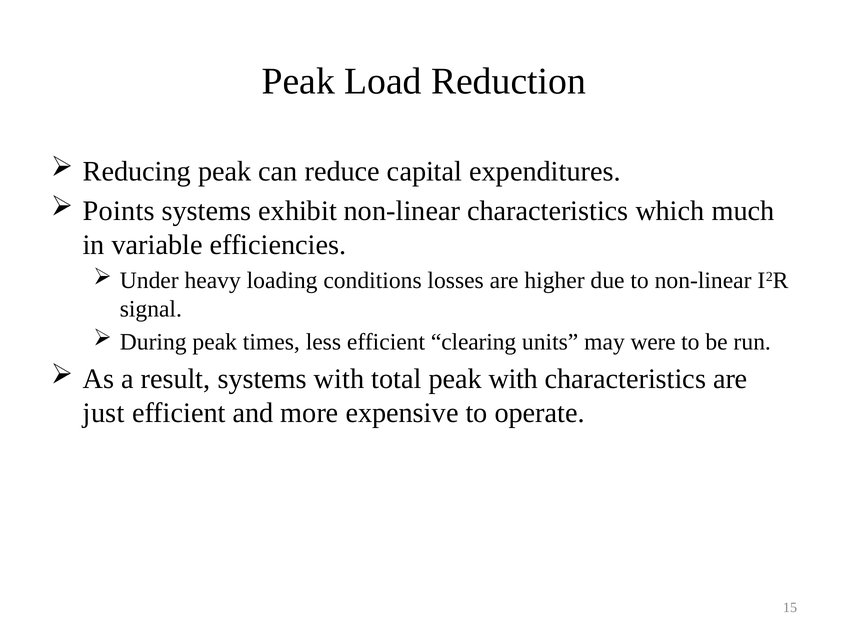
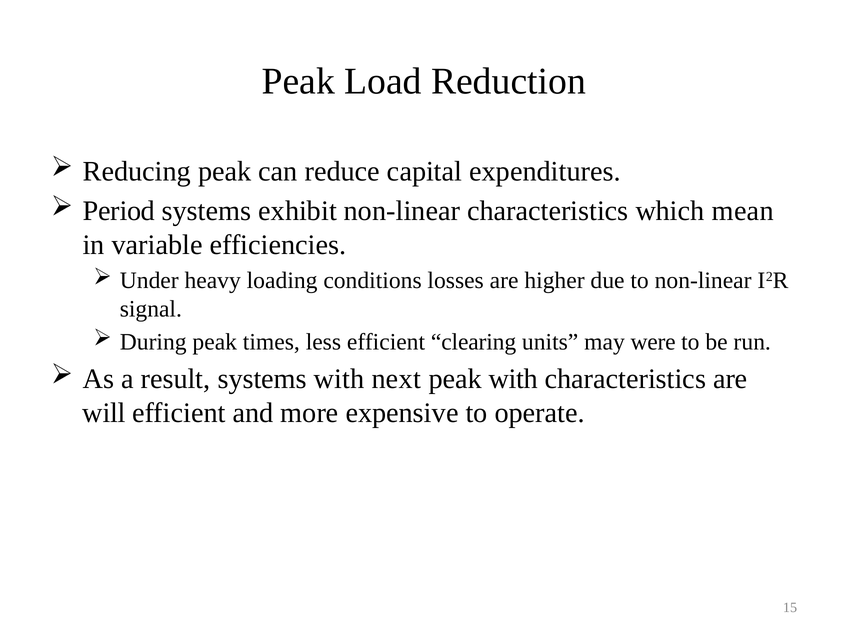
Points: Points -> Period
much: much -> mean
total: total -> next
just: just -> will
